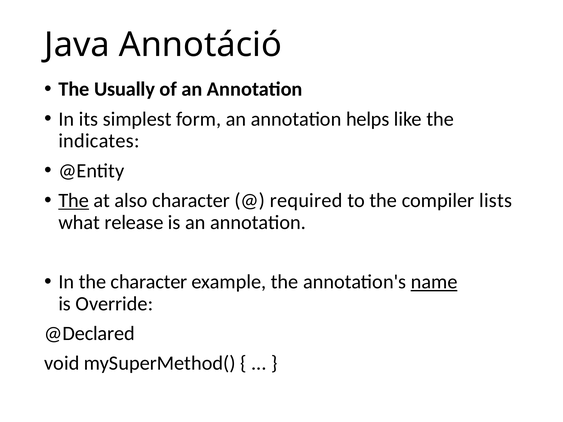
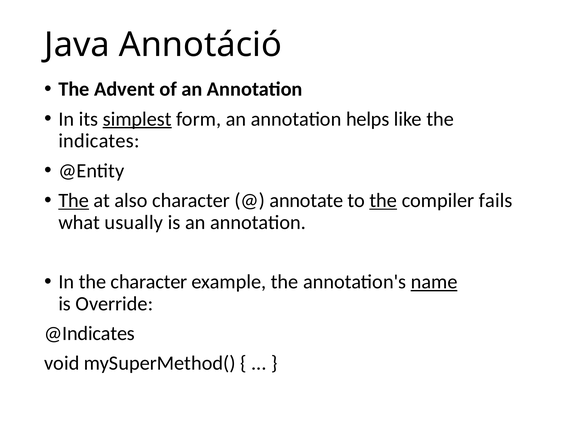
Usually: Usually -> Advent
simplest underline: none -> present
required: required -> annotate
the at (383, 201) underline: none -> present
lists: lists -> fails
release: release -> usually
@Declared: @Declared -> @Indicates
